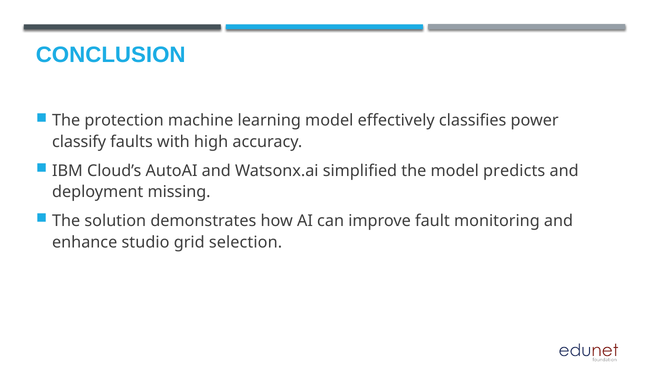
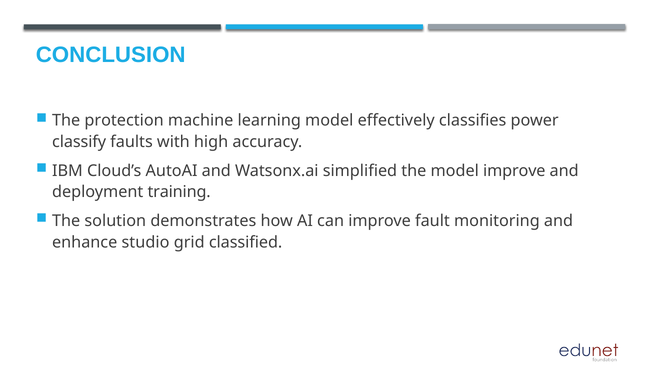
model predicts: predicts -> improve
missing: missing -> training
selection: selection -> classified
